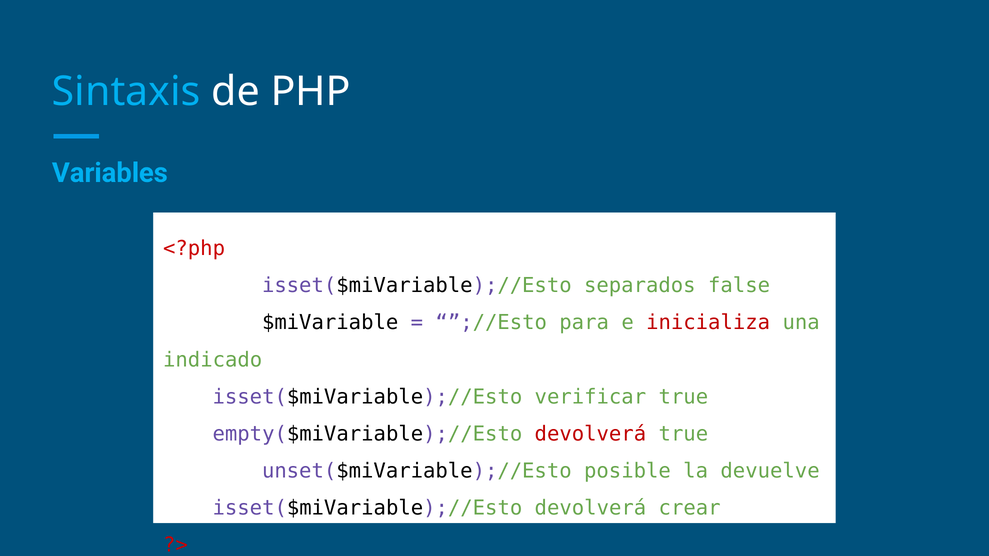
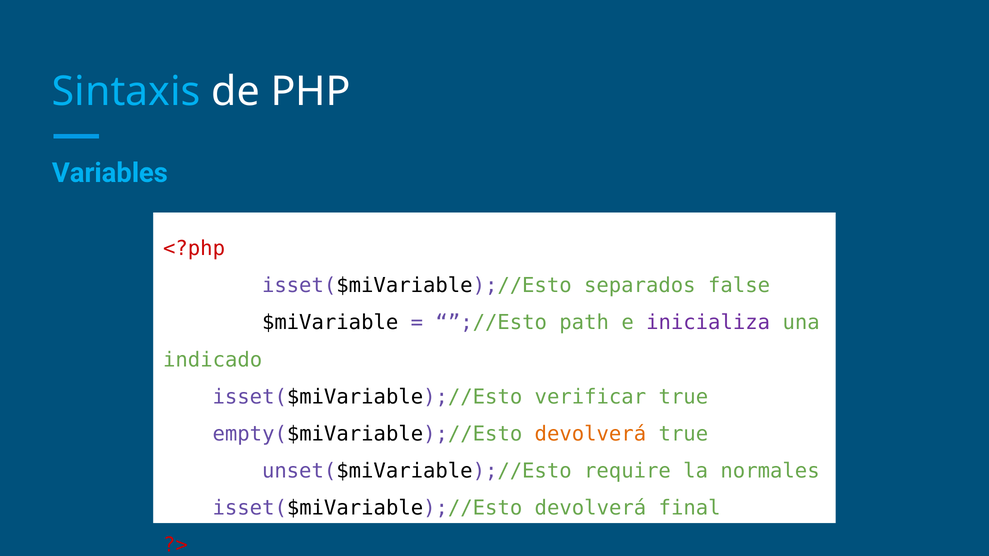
para: para -> path
inicializa colour: red -> purple
devolverá at (590, 434) colour: red -> orange
posible: posible -> require
devuelve: devuelve -> normales
crear: crear -> final
